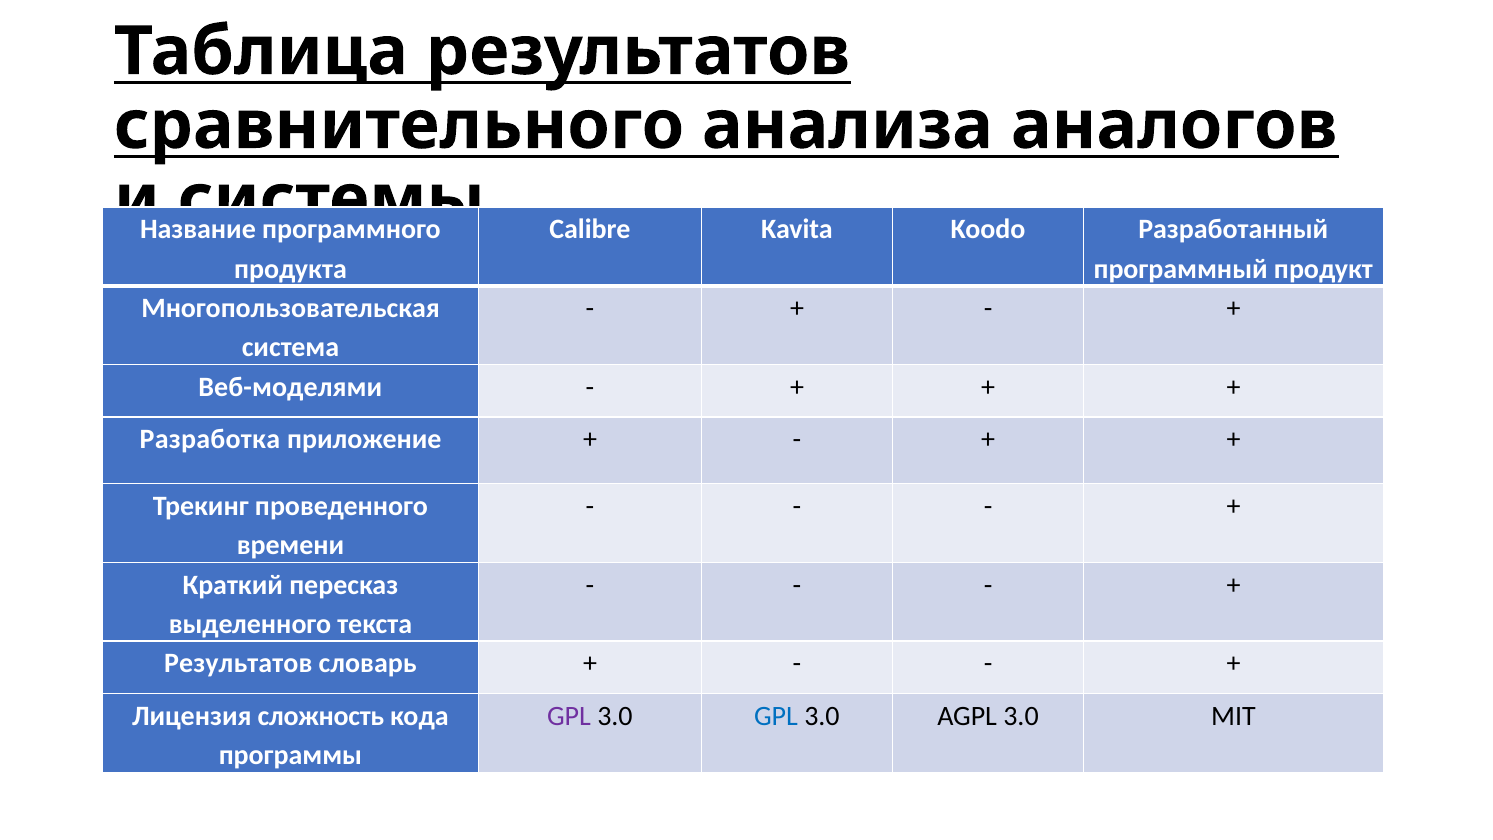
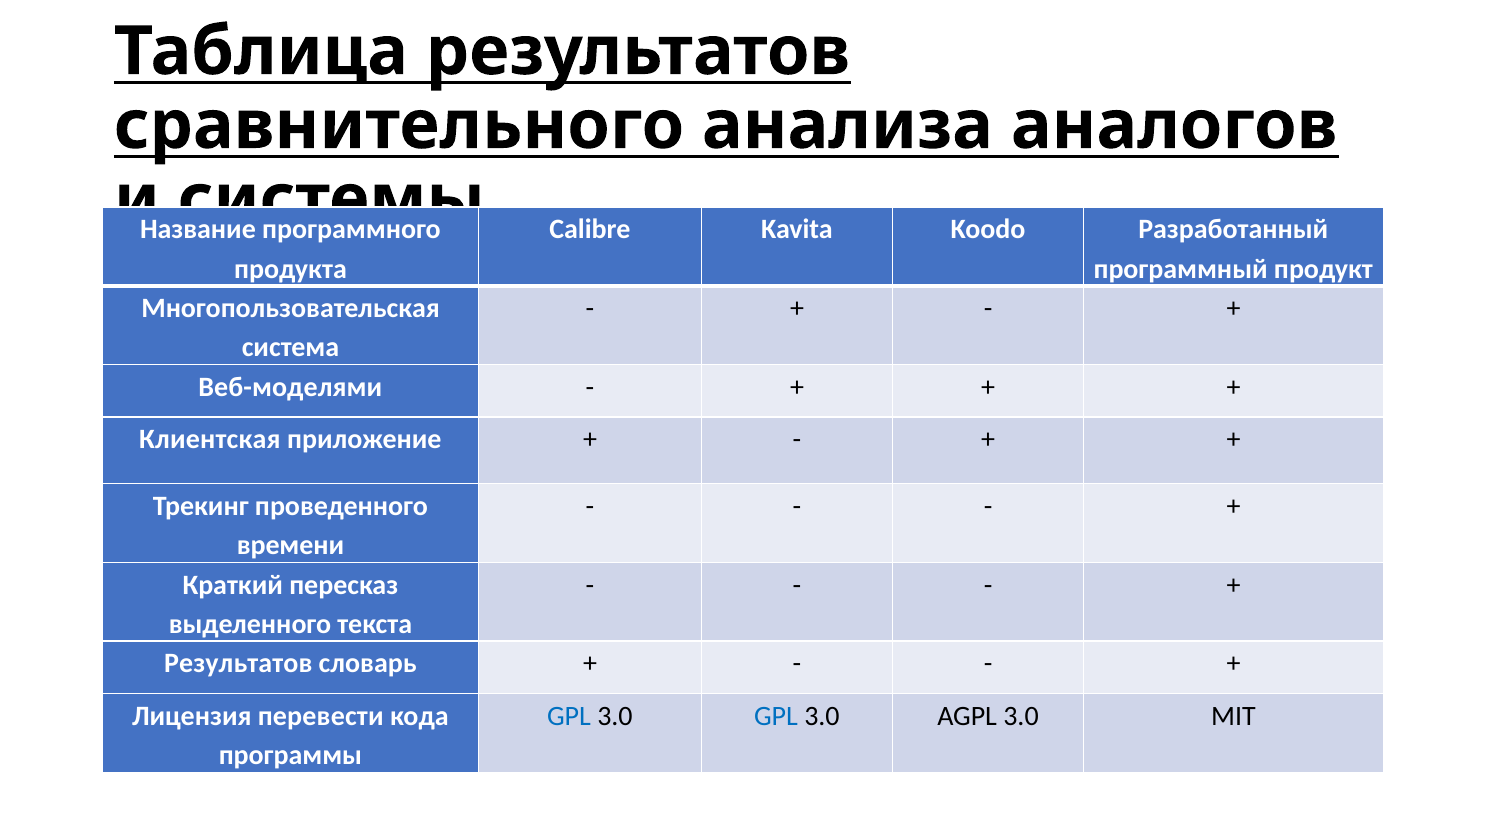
Разработка: Разработка -> Клиентская
сложность: сложность -> перевести
GPL at (569, 716) colour: purple -> blue
